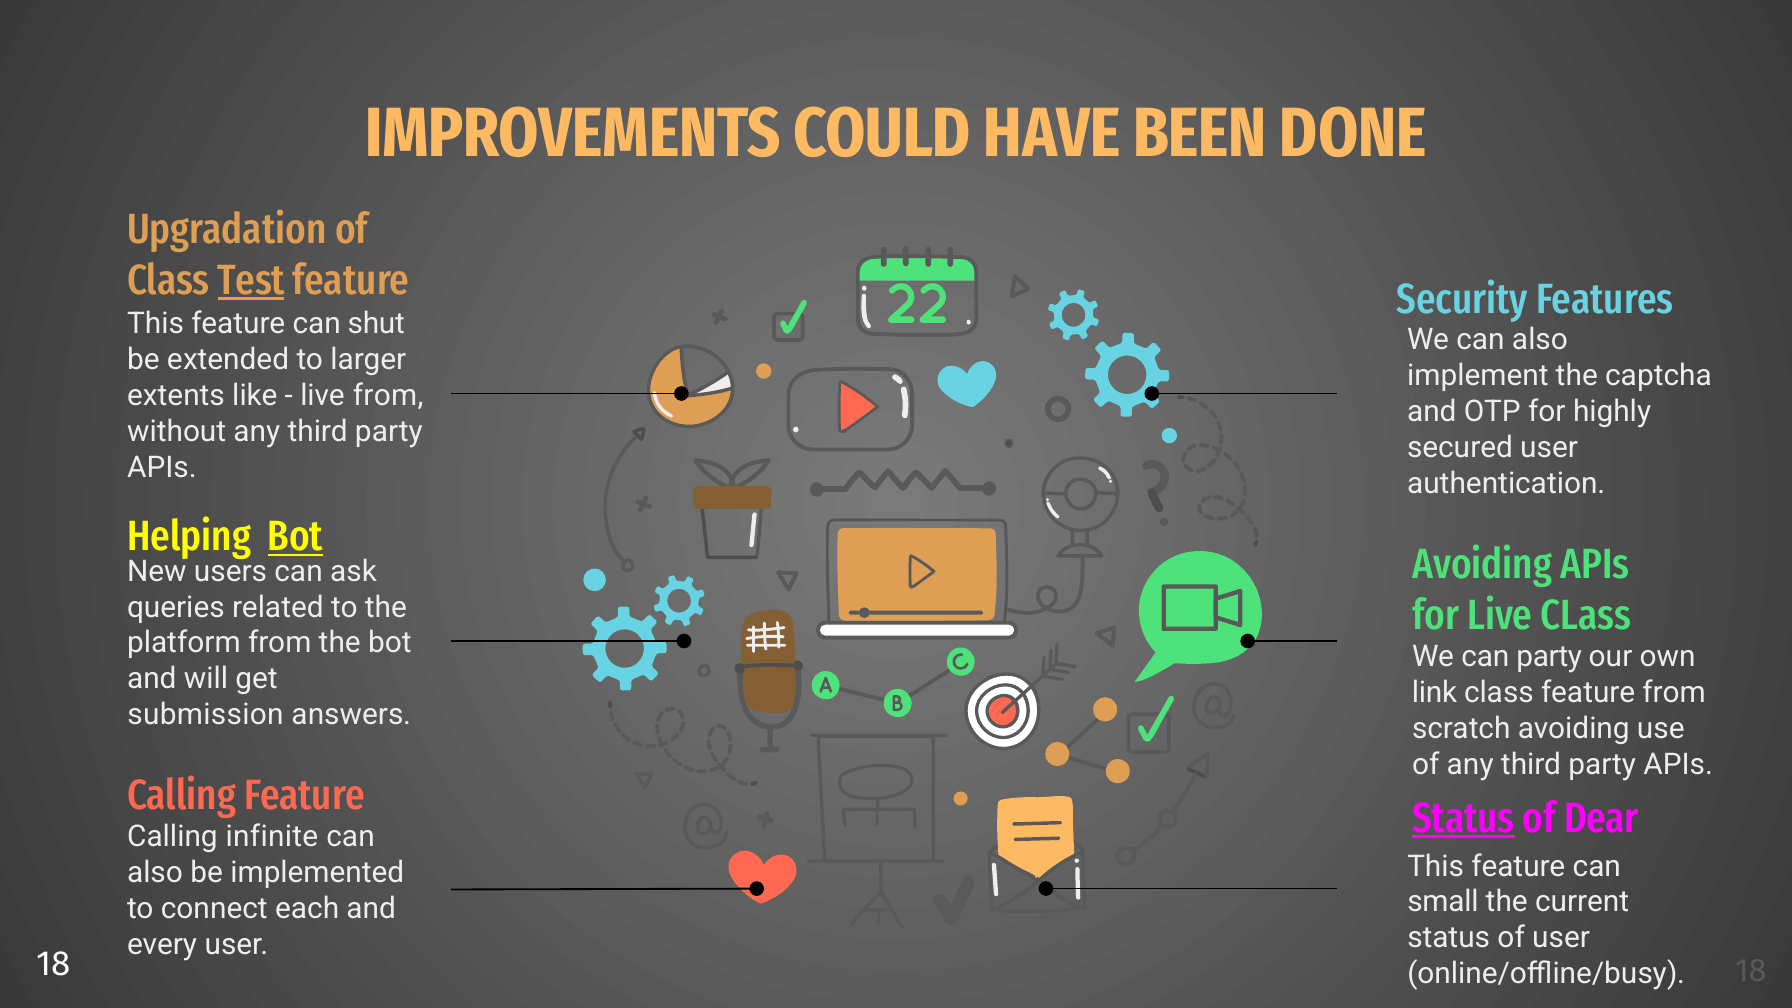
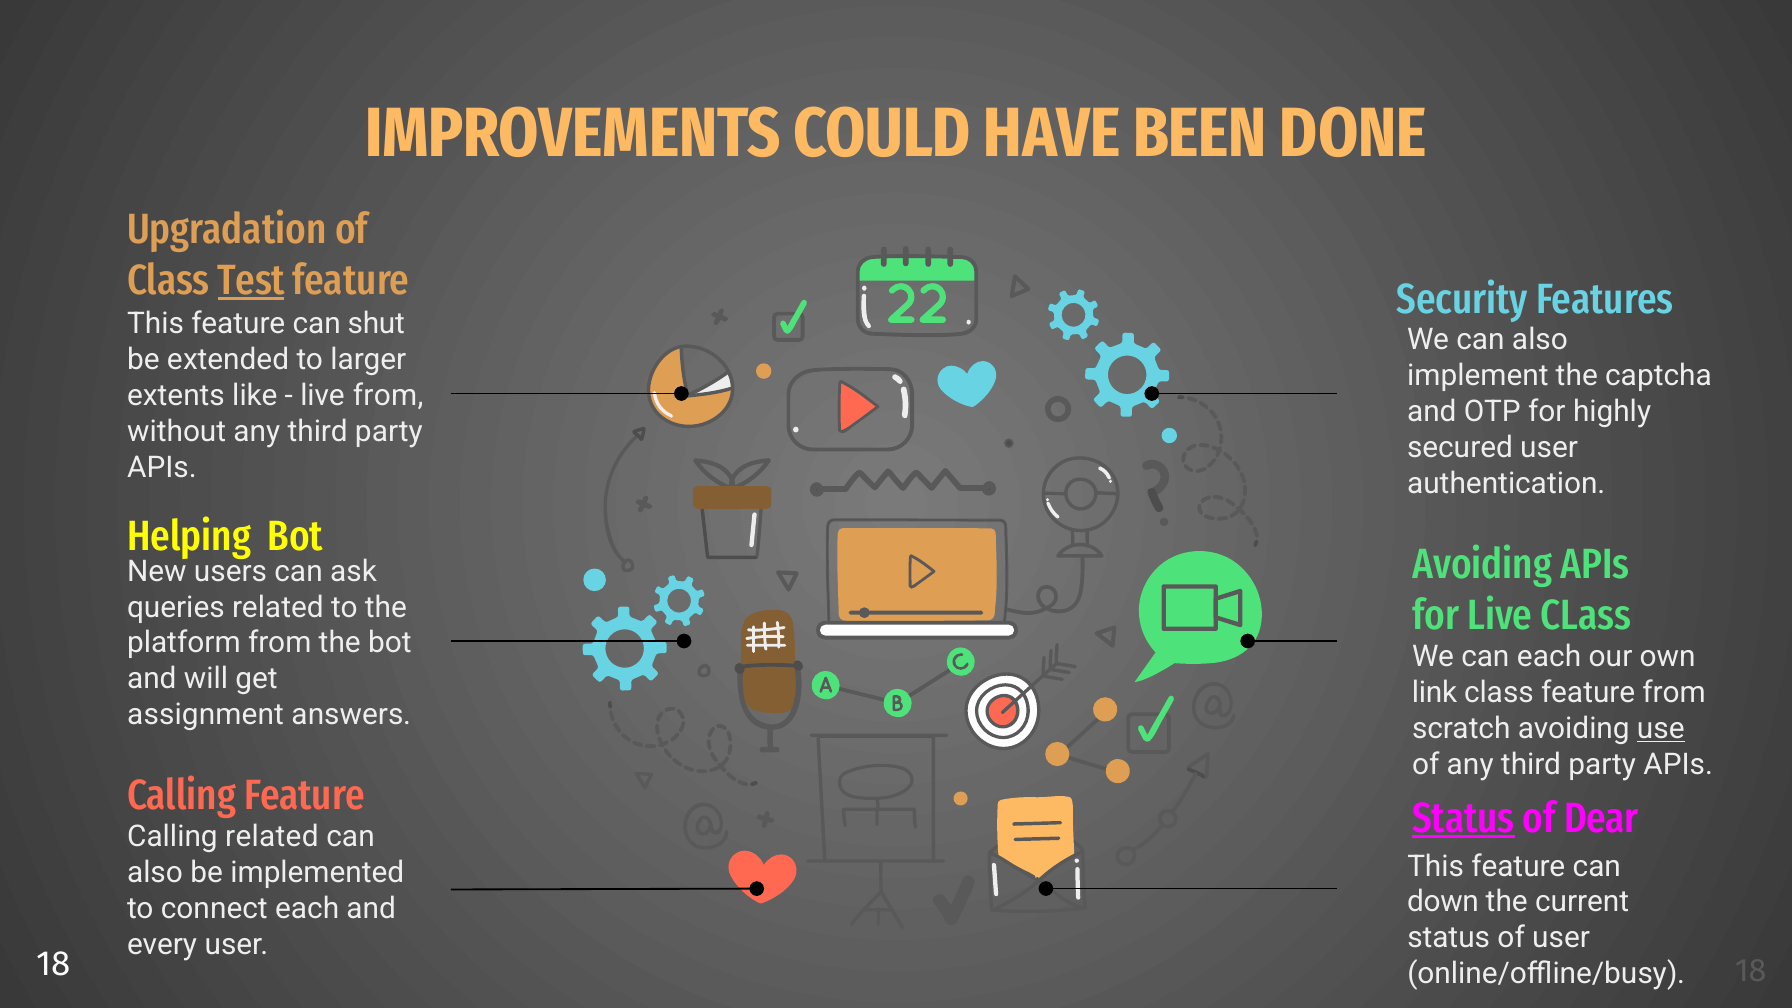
Bot at (295, 537) underline: present -> none
can party: party -> each
submission: submission -> assignment
use underline: none -> present
Calling infinite: infinite -> related
small: small -> down
